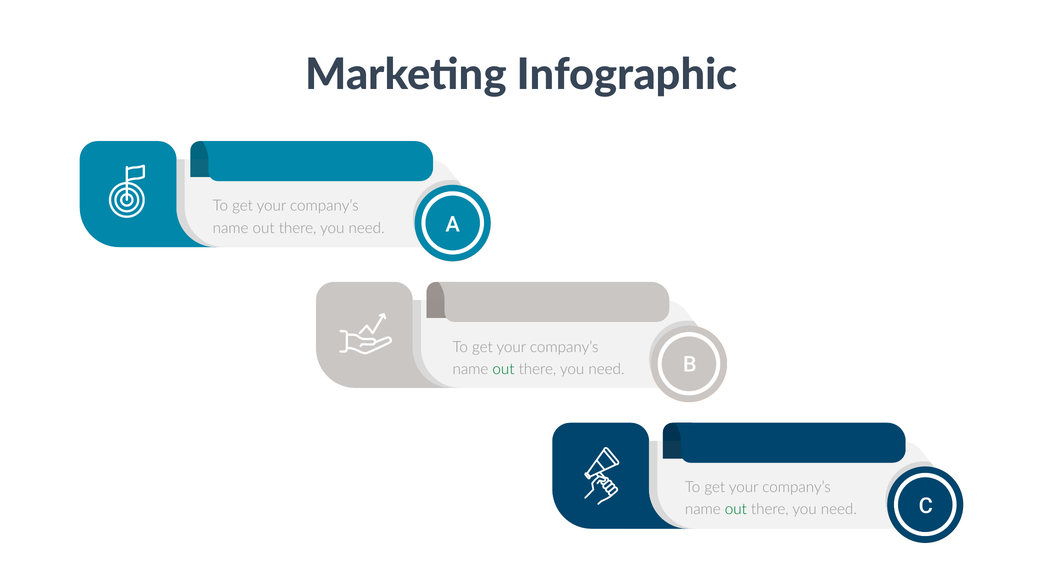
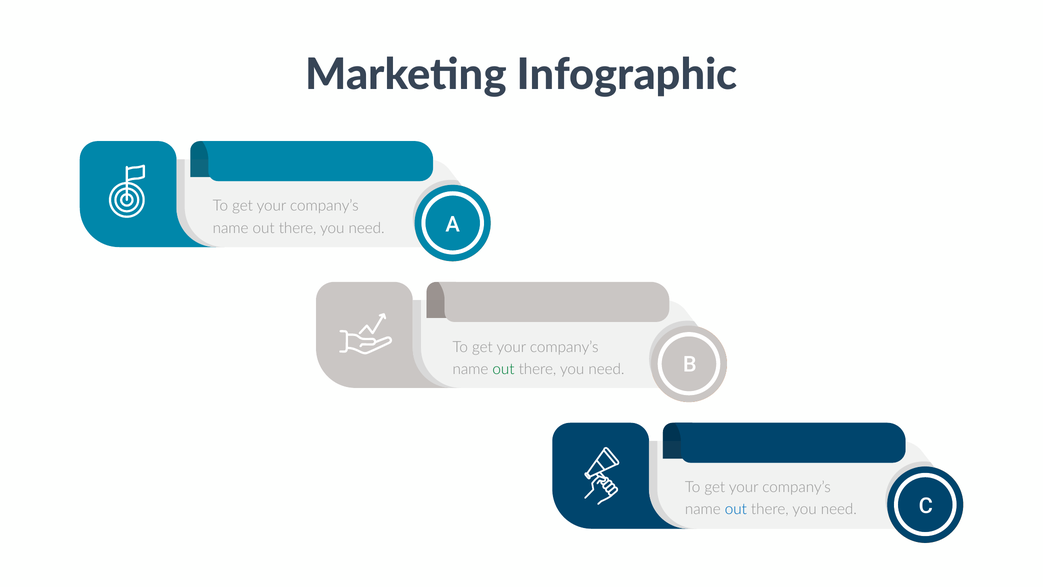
out at (736, 509) colour: green -> blue
